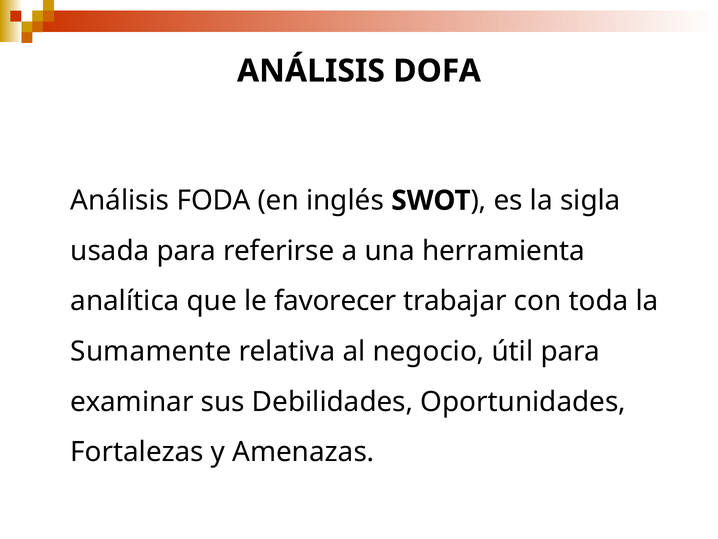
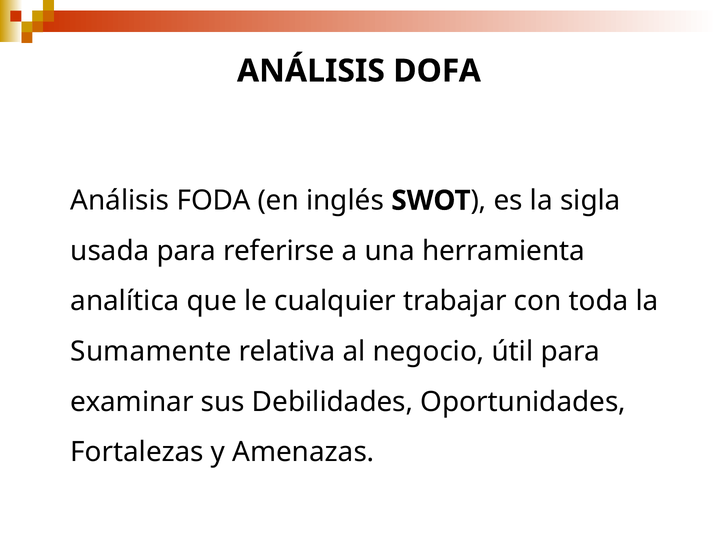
favorecer: favorecer -> cualquier
